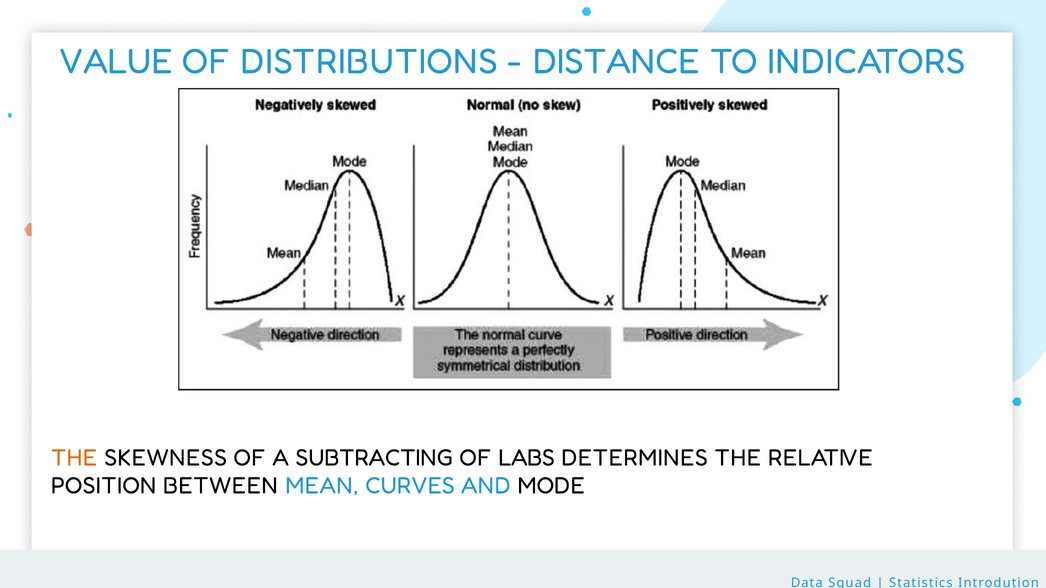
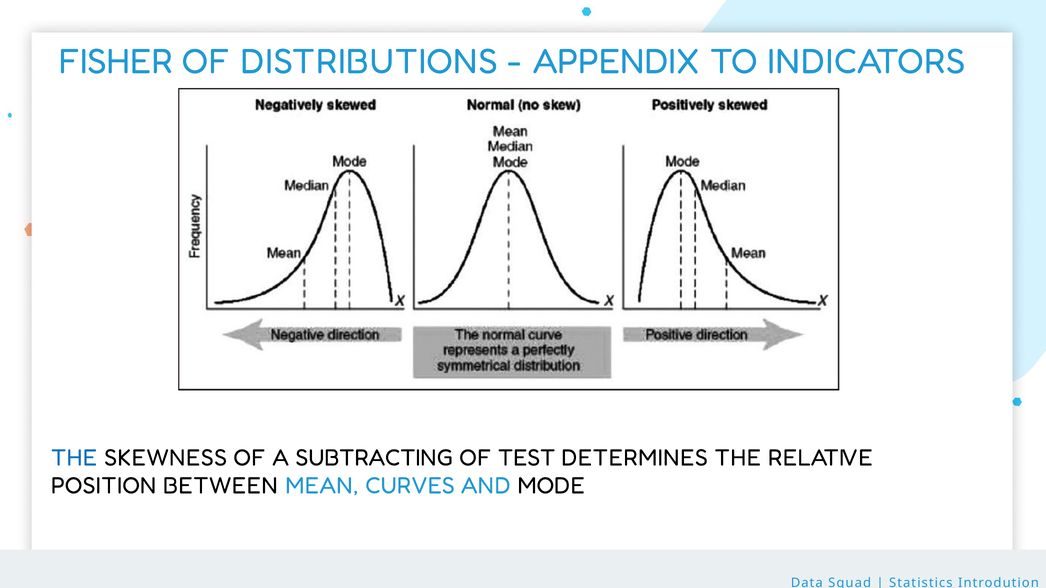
VALUE: VALUE -> FISHER
DISTANCE: DISTANCE -> APPENDIX
THE at (74, 458) colour: orange -> blue
LABS: LABS -> TEST
